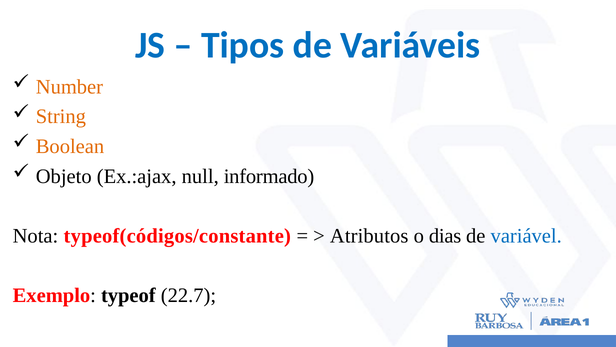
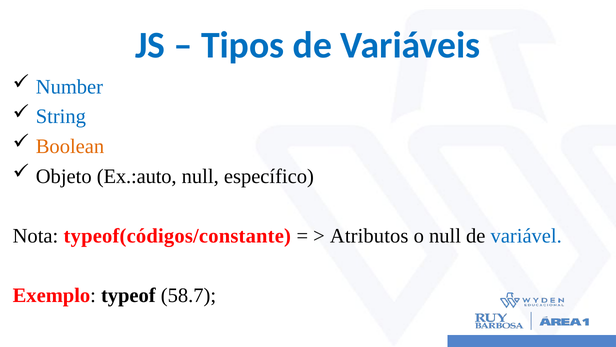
Number colour: orange -> blue
String colour: orange -> blue
Ex.:ajax: Ex.:ajax -> Ex.:auto
informado: informado -> específico
o dias: dias -> null
22.7: 22.7 -> 58.7
